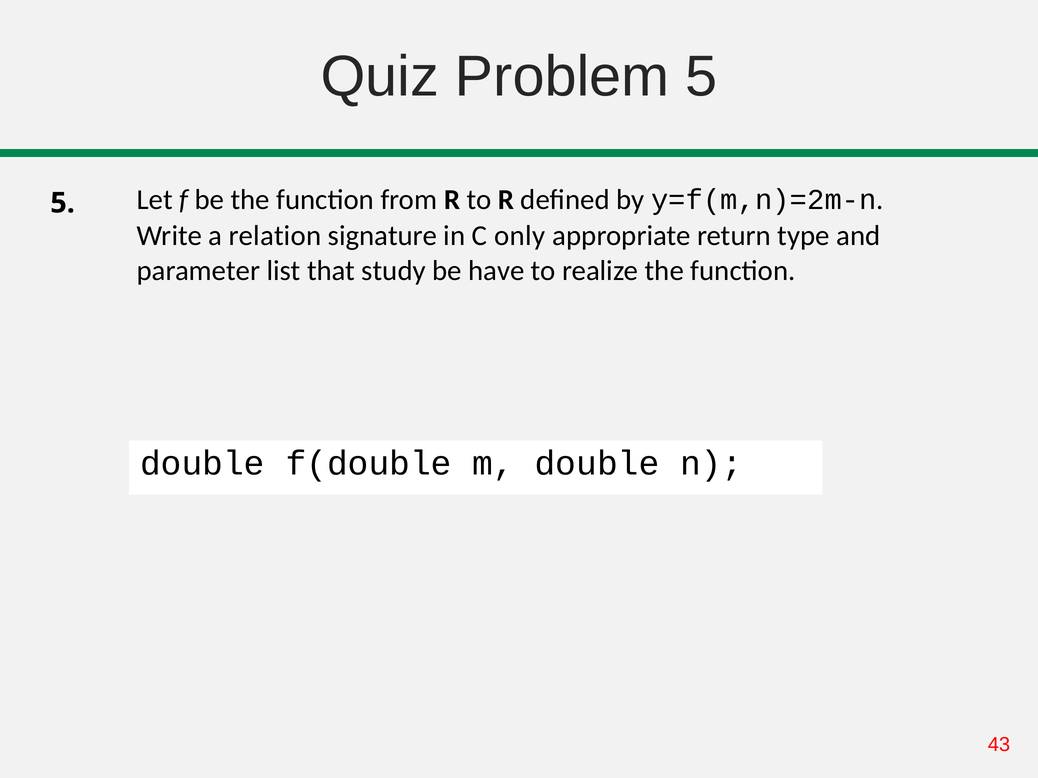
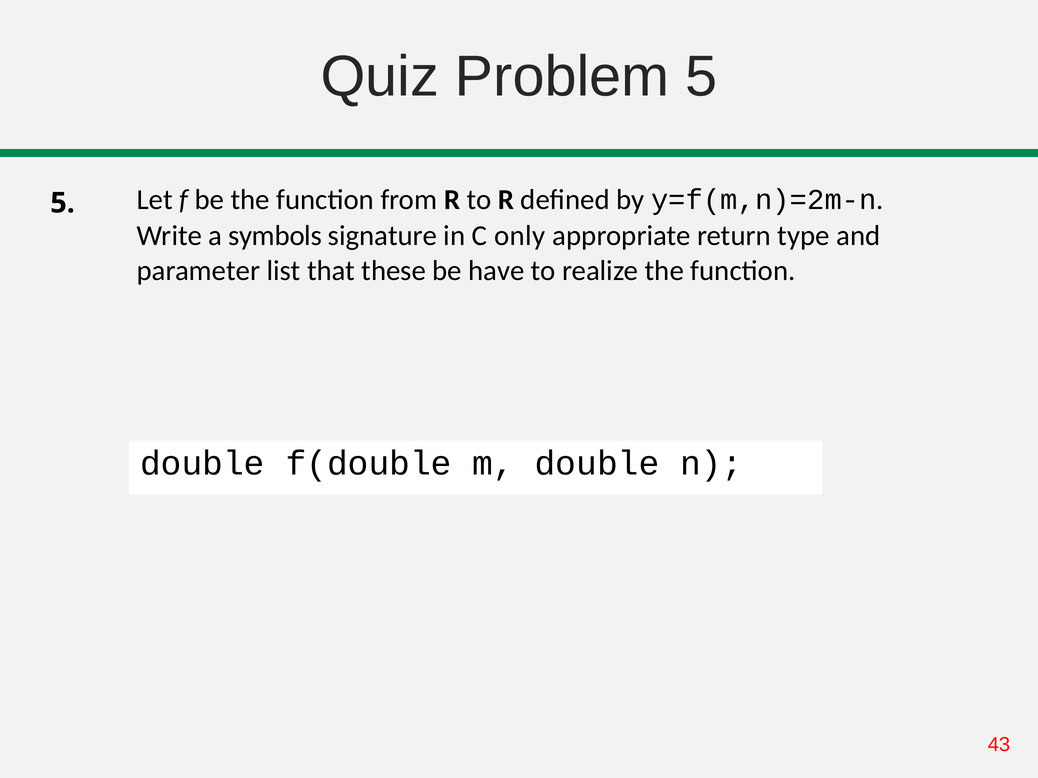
relation: relation -> symbols
study: study -> these
